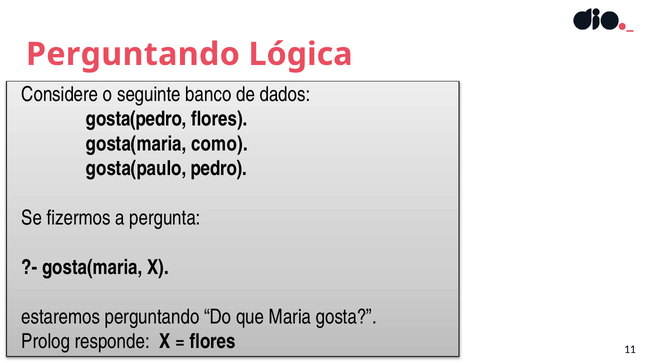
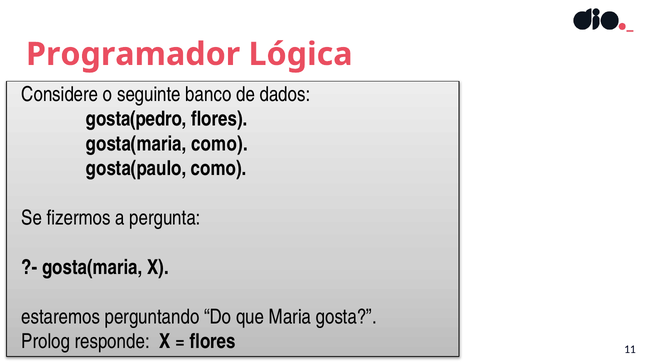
Perguntando at (133, 54): Perguntando -> Programador
gosta(paulo pedro: pedro -> como
